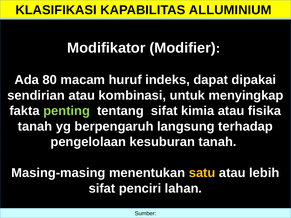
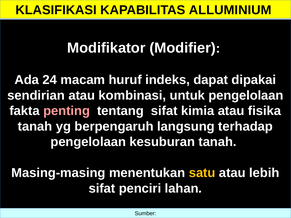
80: 80 -> 24
untuk menyingkap: menyingkap -> pengelolaan
penting colour: light green -> pink
